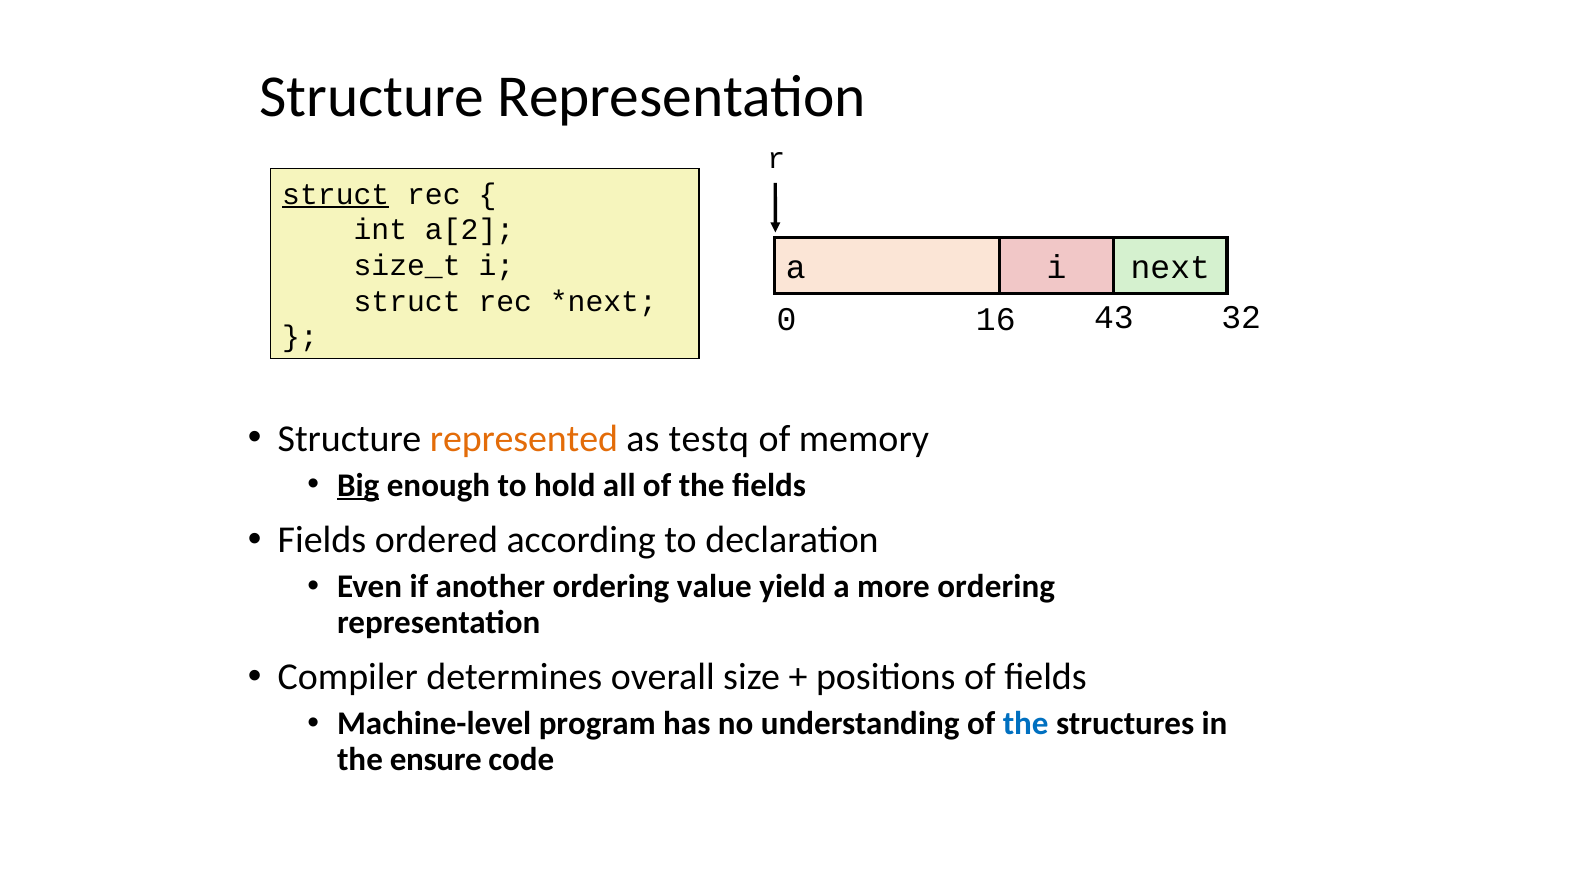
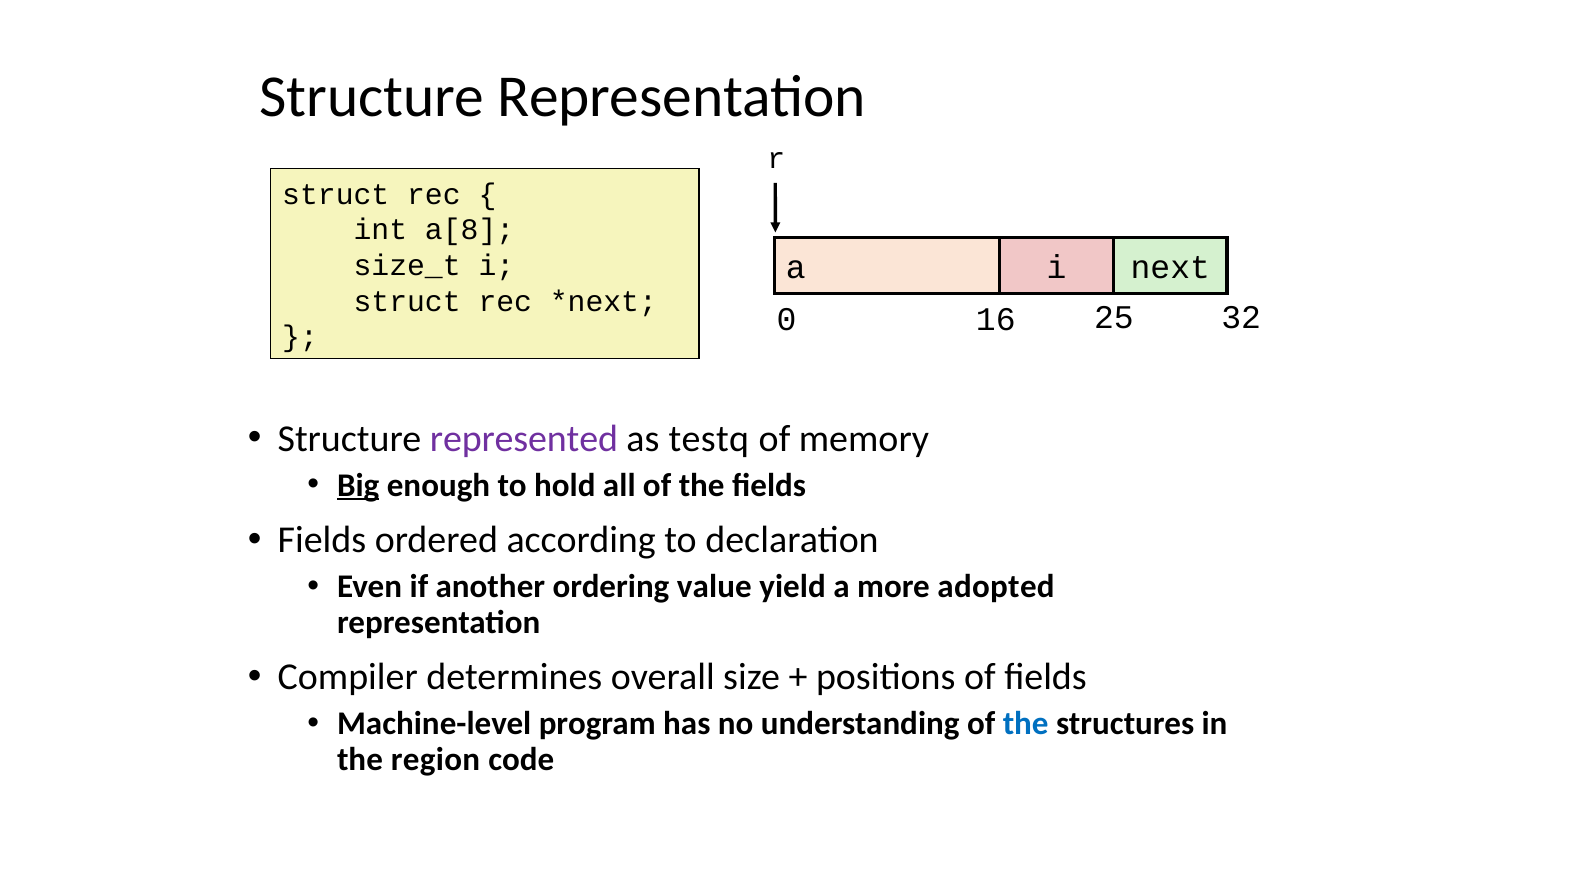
struct at (336, 194) underline: present -> none
a[2: a[2 -> a[8
43: 43 -> 25
represented colour: orange -> purple
more ordering: ordering -> adopted
ensure: ensure -> region
